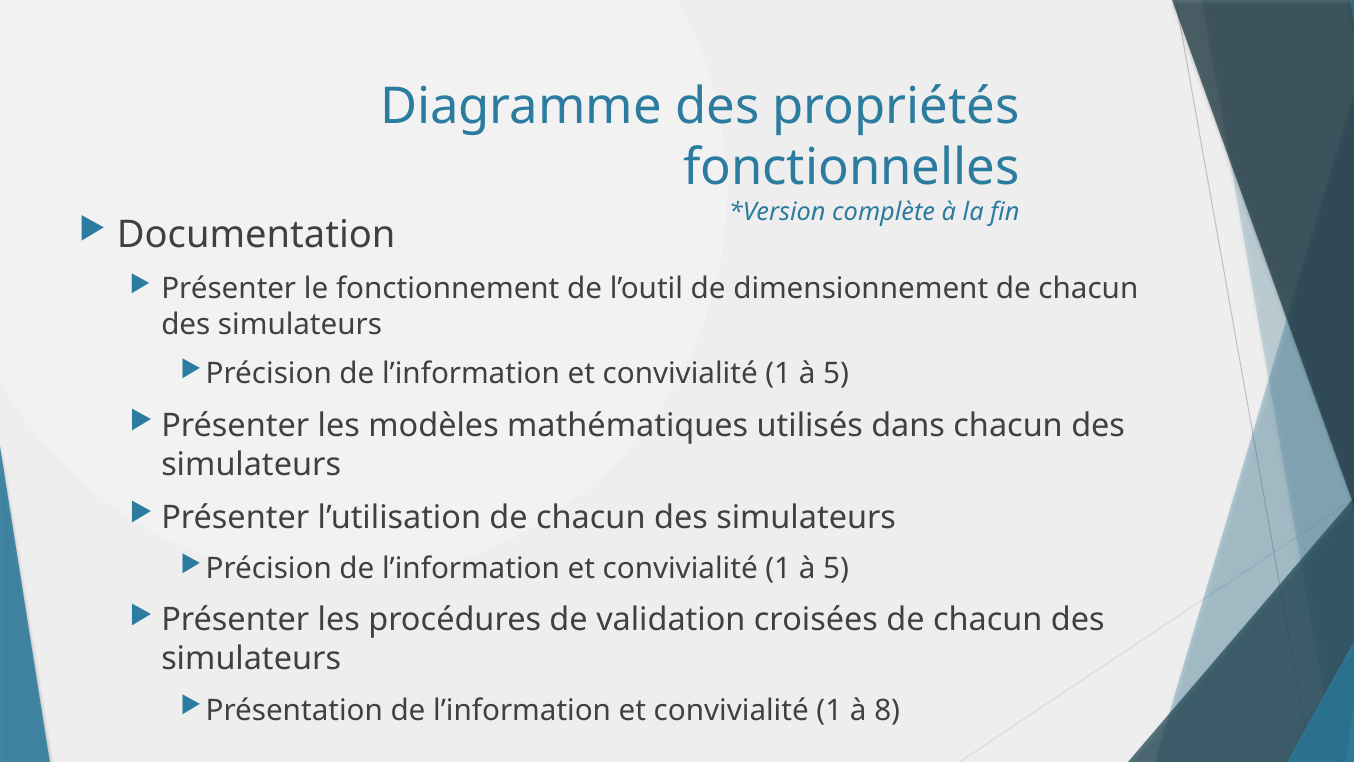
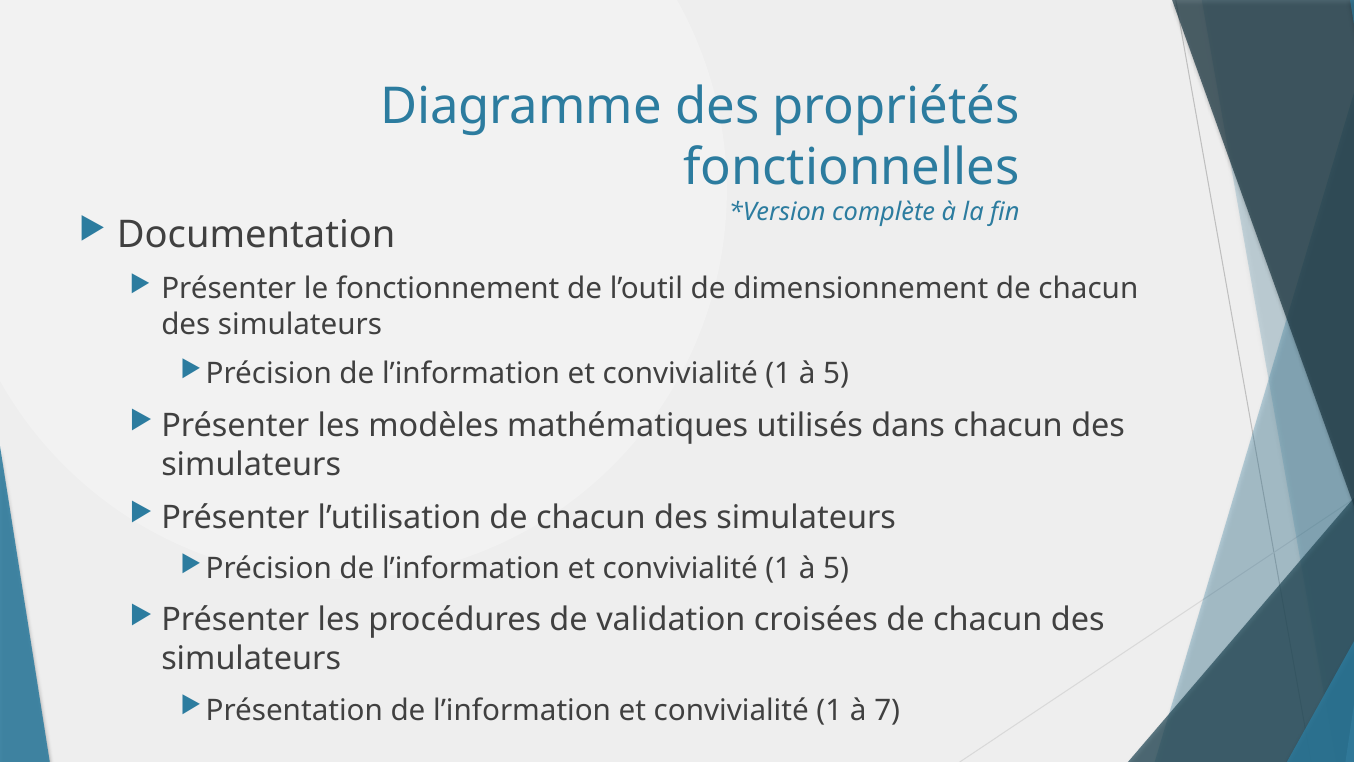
8: 8 -> 7
